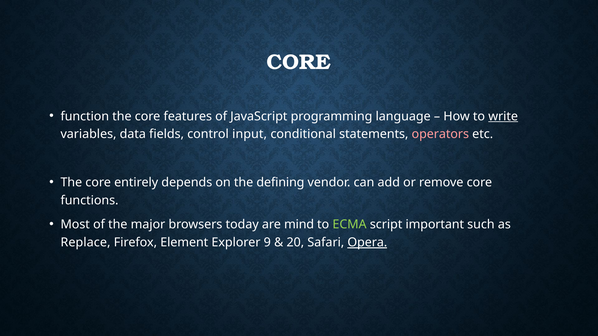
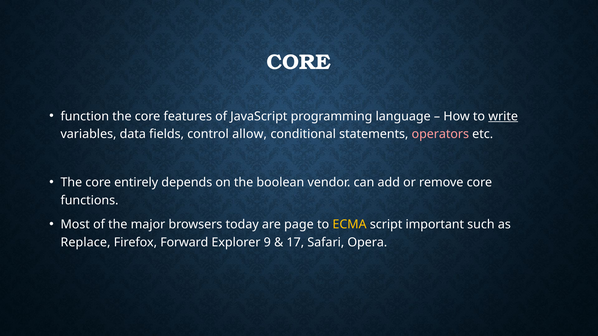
input: input -> allow
defining: defining -> boolean
mind: mind -> page
ECMA colour: light green -> yellow
Element: Element -> Forward
20: 20 -> 17
Opera underline: present -> none
